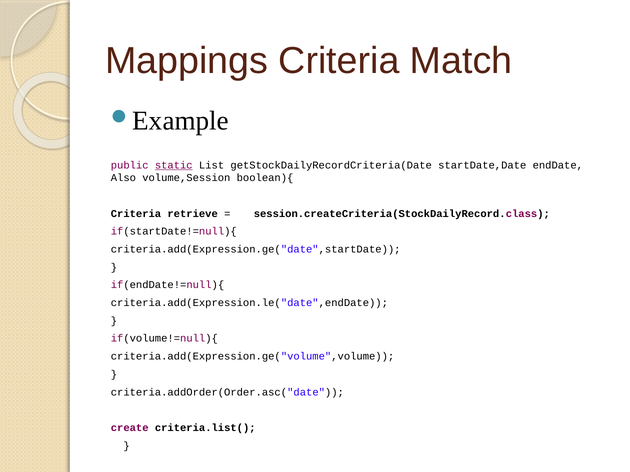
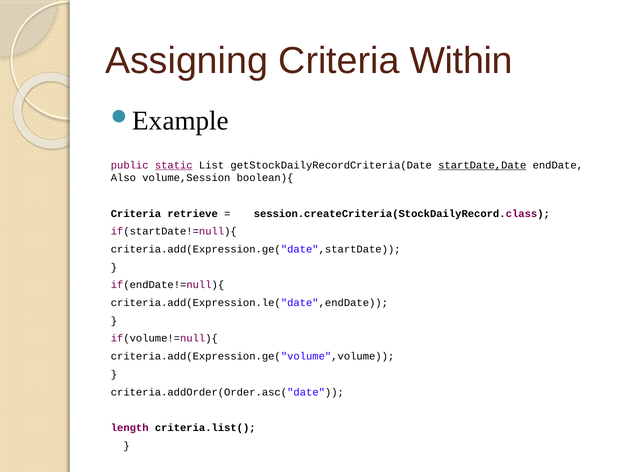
Mappings: Mappings -> Assigning
Match: Match -> Within
startDate,Date underline: none -> present
create: create -> length
